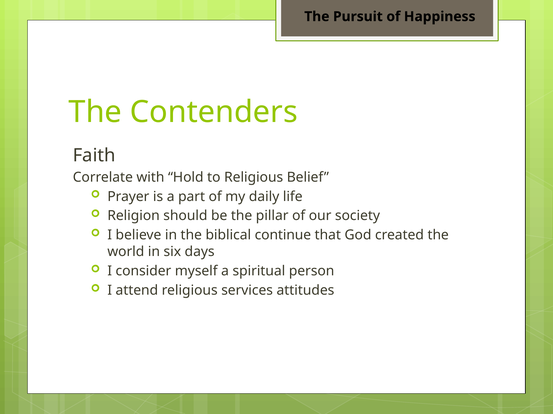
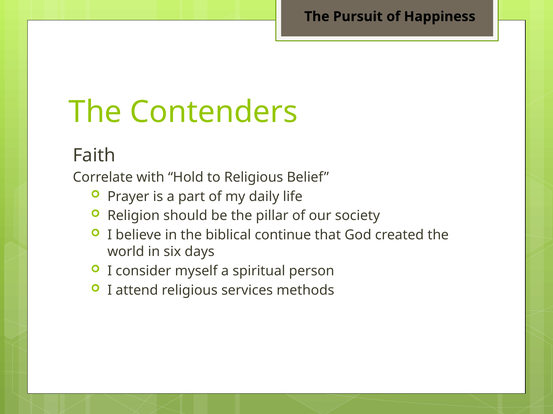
attitudes: attitudes -> methods
